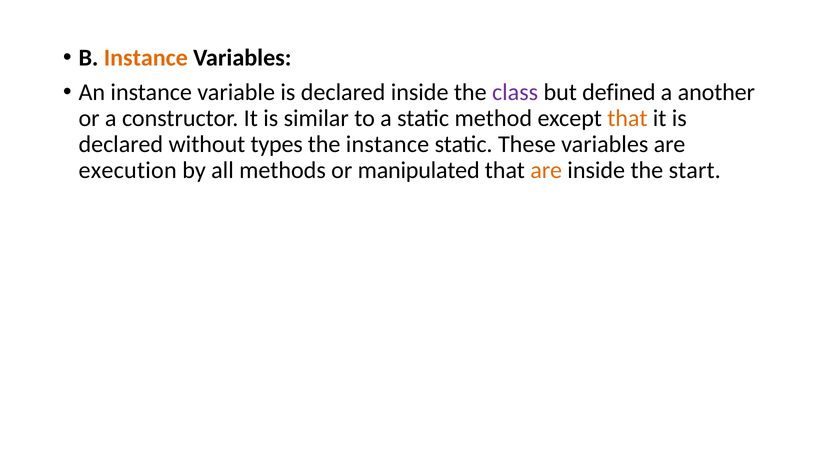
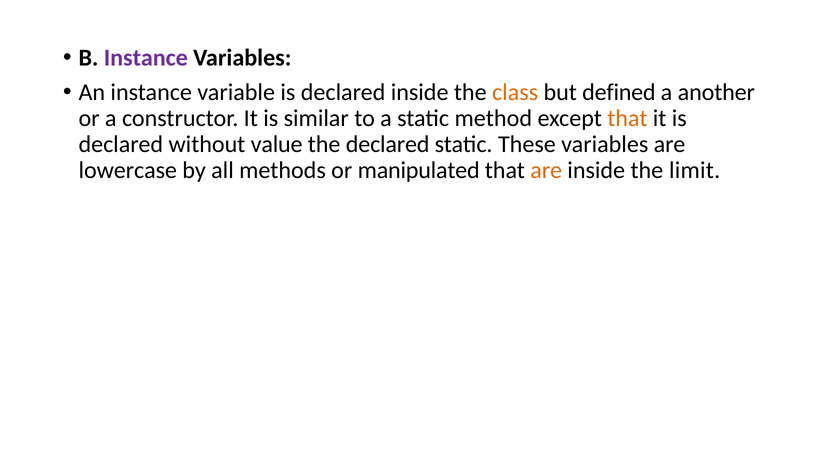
Instance at (146, 58) colour: orange -> purple
class colour: purple -> orange
types: types -> value
the instance: instance -> declared
execution: execution -> lowercase
start: start -> limit
